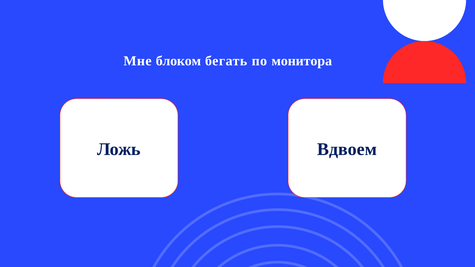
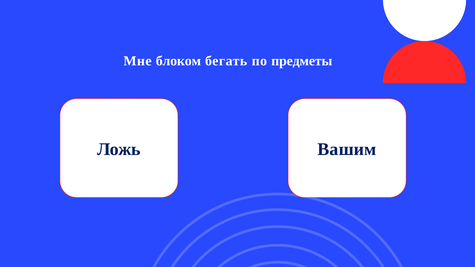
монитора: монитора -> предметы
Вдвоем: Вдвоем -> Вашим
